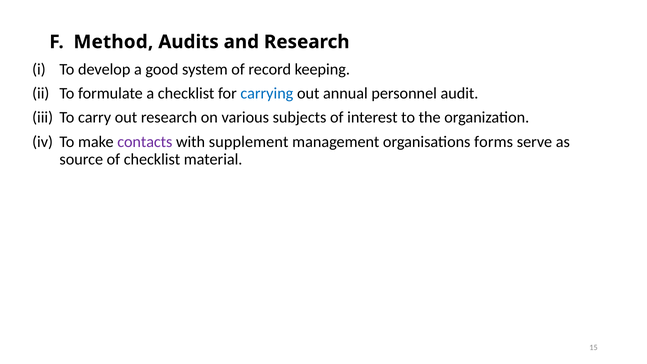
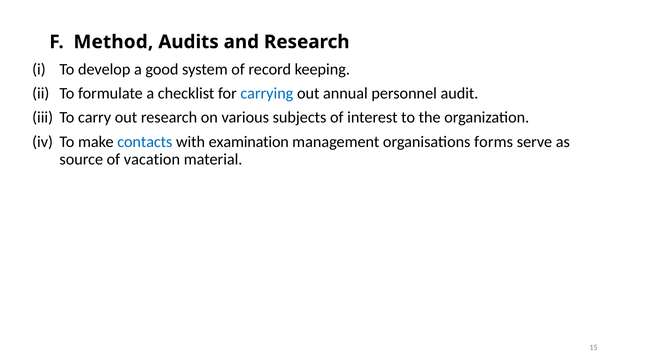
contacts colour: purple -> blue
supplement: supplement -> examination
of checklist: checklist -> vacation
